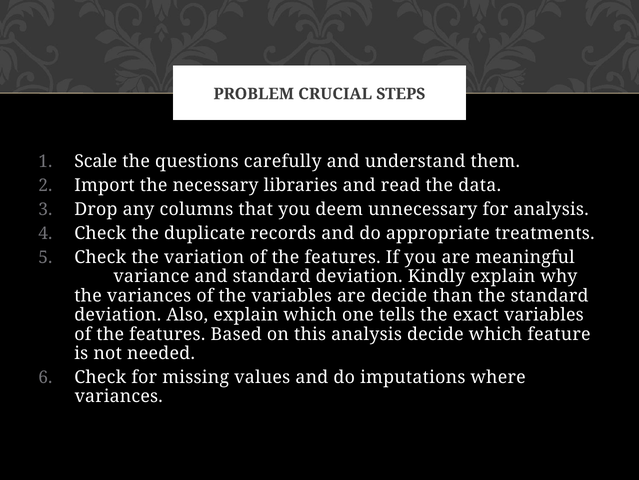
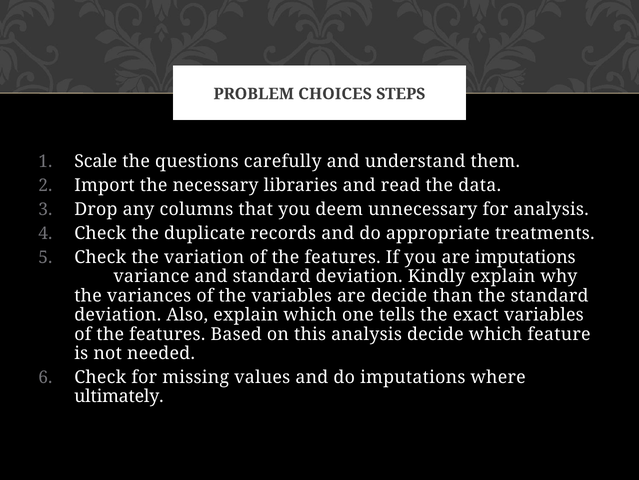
CRUCIAL: CRUCIAL -> CHOICES
are meaningful: meaningful -> imputations
variances at (119, 396): variances -> ultimately
